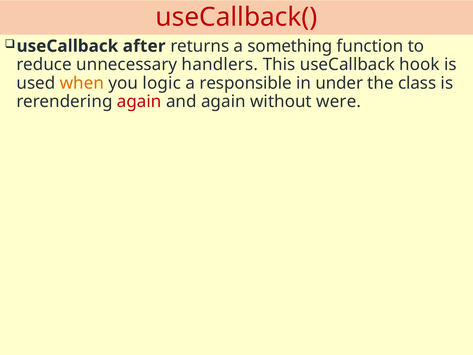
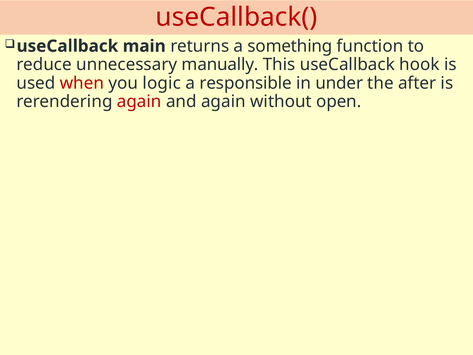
after: after -> main
handlers: handlers -> manually
when colour: orange -> red
class: class -> after
were: were -> open
